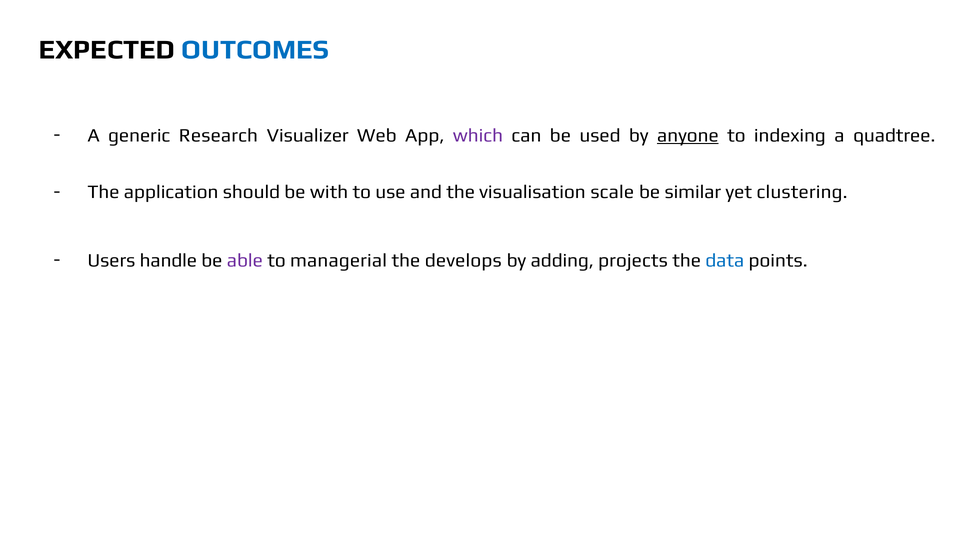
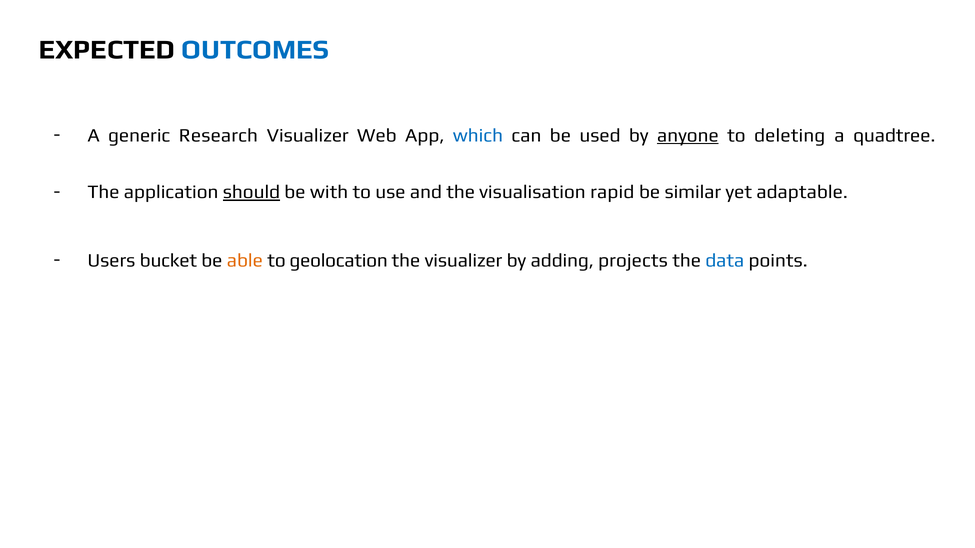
which colour: purple -> blue
indexing: indexing -> deleting
should underline: none -> present
scale: scale -> rapid
clustering: clustering -> adaptable
handle: handle -> bucket
able colour: purple -> orange
managerial: managerial -> geolocation
the develops: develops -> visualizer
